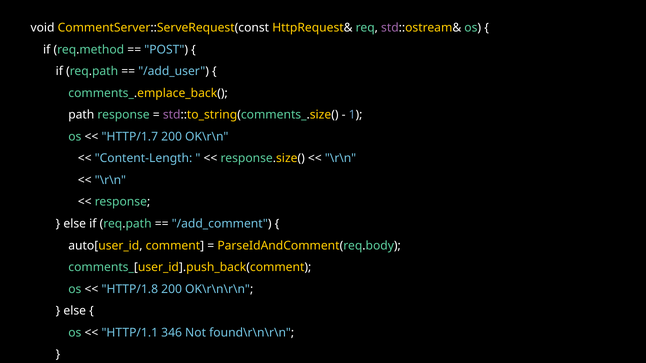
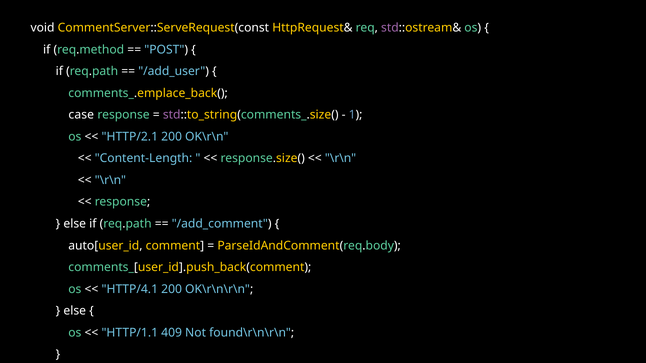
path: path -> case
HTTP/1.7: HTTP/1.7 -> HTTP/2.1
HTTP/1.8: HTTP/1.8 -> HTTP/4.1
346: 346 -> 409
